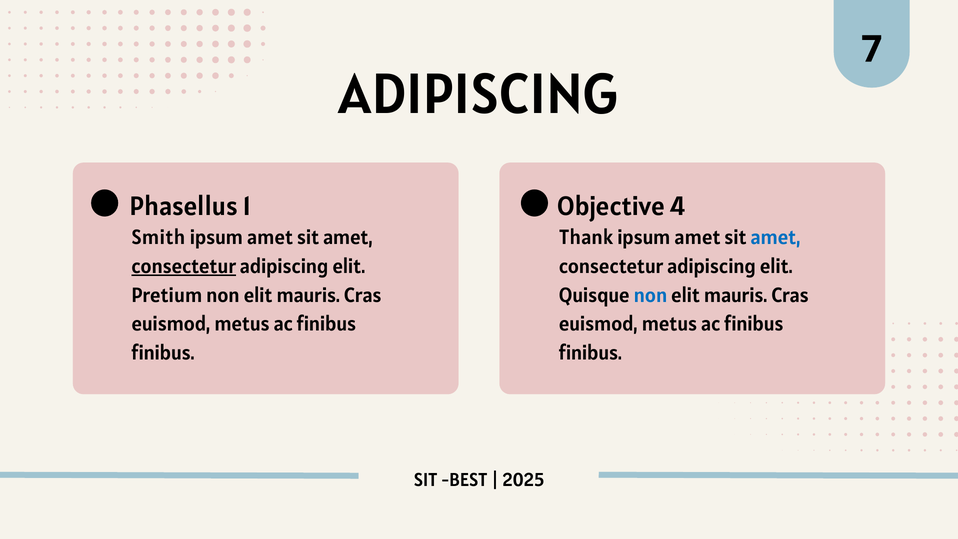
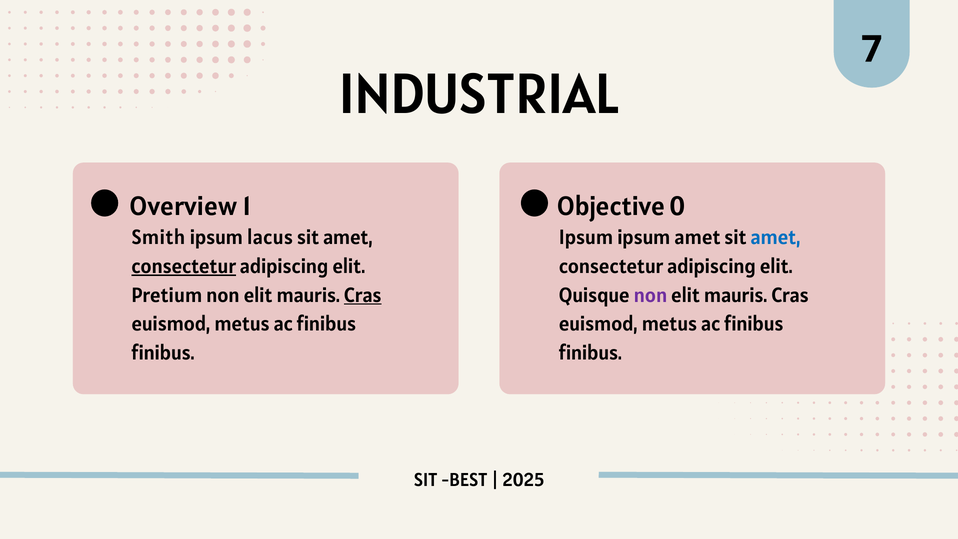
ADIPISCING at (479, 95): ADIPISCING -> INDUSTRIAL
Phasellus: Phasellus -> Overview
4: 4 -> 0
amet at (270, 237): amet -> lacus
Thank at (586, 237): Thank -> Ipsum
Cras at (363, 295) underline: none -> present
non at (650, 295) colour: blue -> purple
